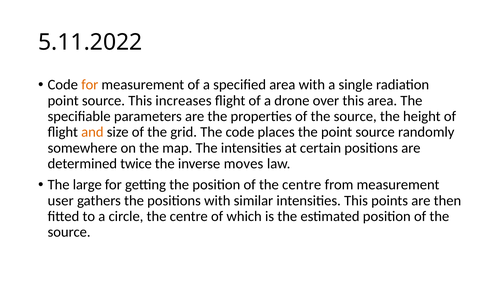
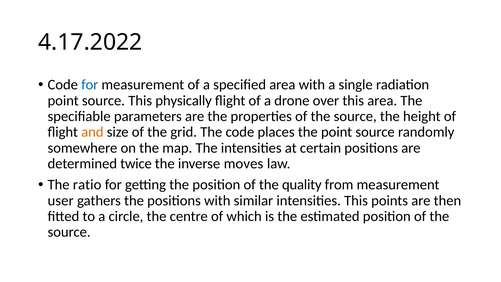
5.11.2022: 5.11.2022 -> 4.17.2022
for at (90, 85) colour: orange -> blue
increases: increases -> physically
large: large -> ratio
of the centre: centre -> quality
